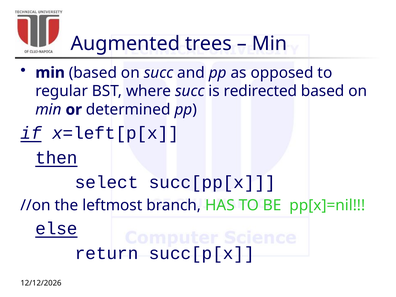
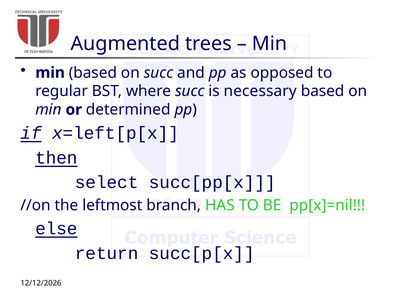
redirected: redirected -> necessary
